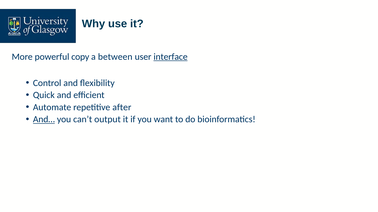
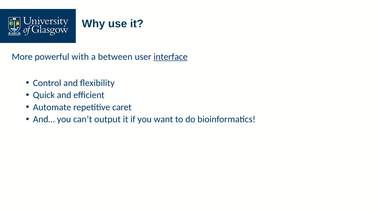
copy: copy -> with
after: after -> caret
And… underline: present -> none
